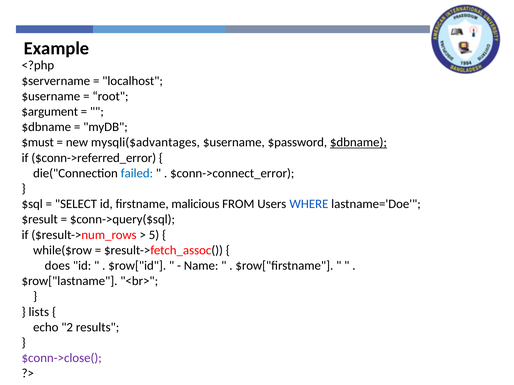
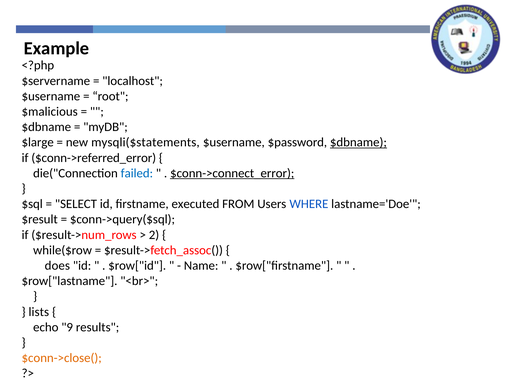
$argument: $argument -> $malicious
$must: $must -> $large
mysqli($advantages: mysqli($advantages -> mysqli($statements
$conn->connect_error underline: none -> present
malicious: malicious -> executed
5: 5 -> 2
2: 2 -> 9
$conn->close( colour: purple -> orange
